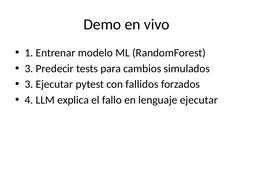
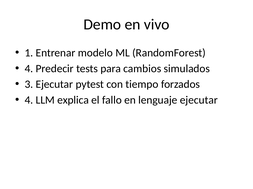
3 at (29, 69): 3 -> 4
fallidos: fallidos -> tiempo
